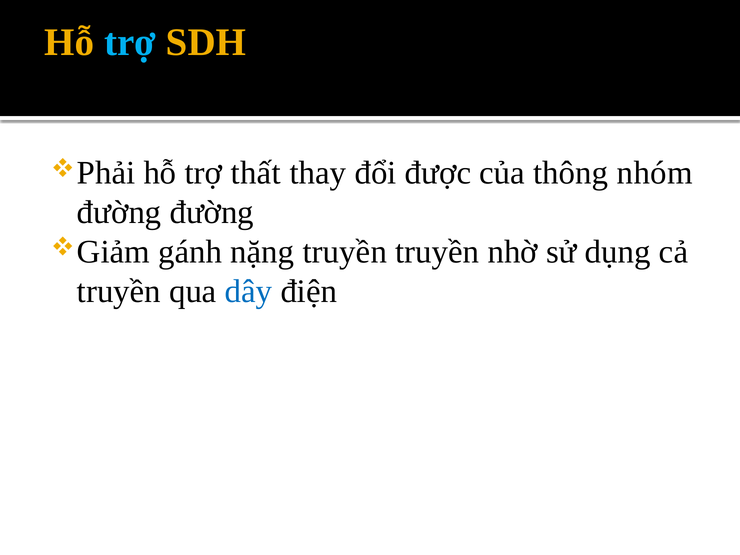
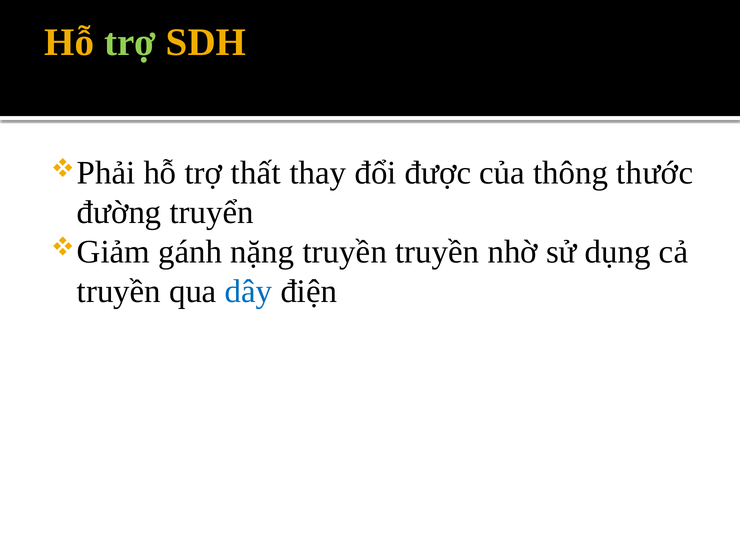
trợ at (130, 43) colour: light blue -> light green
nhóm: nhóm -> thước
đường đường: đường -> truyển
